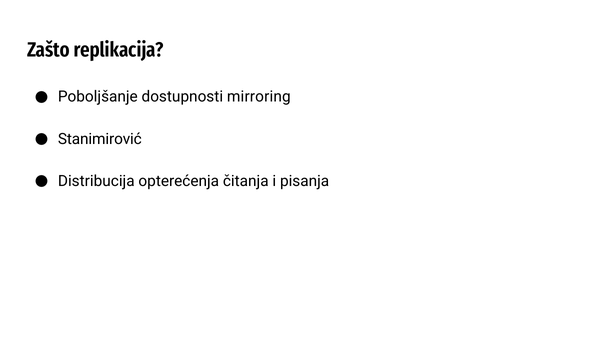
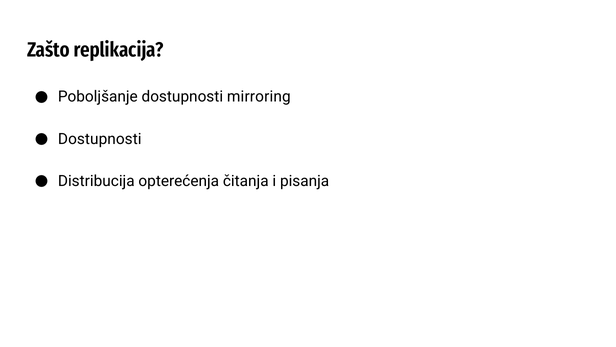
Stanimirović at (100, 139): Stanimirović -> Dostupnosti
